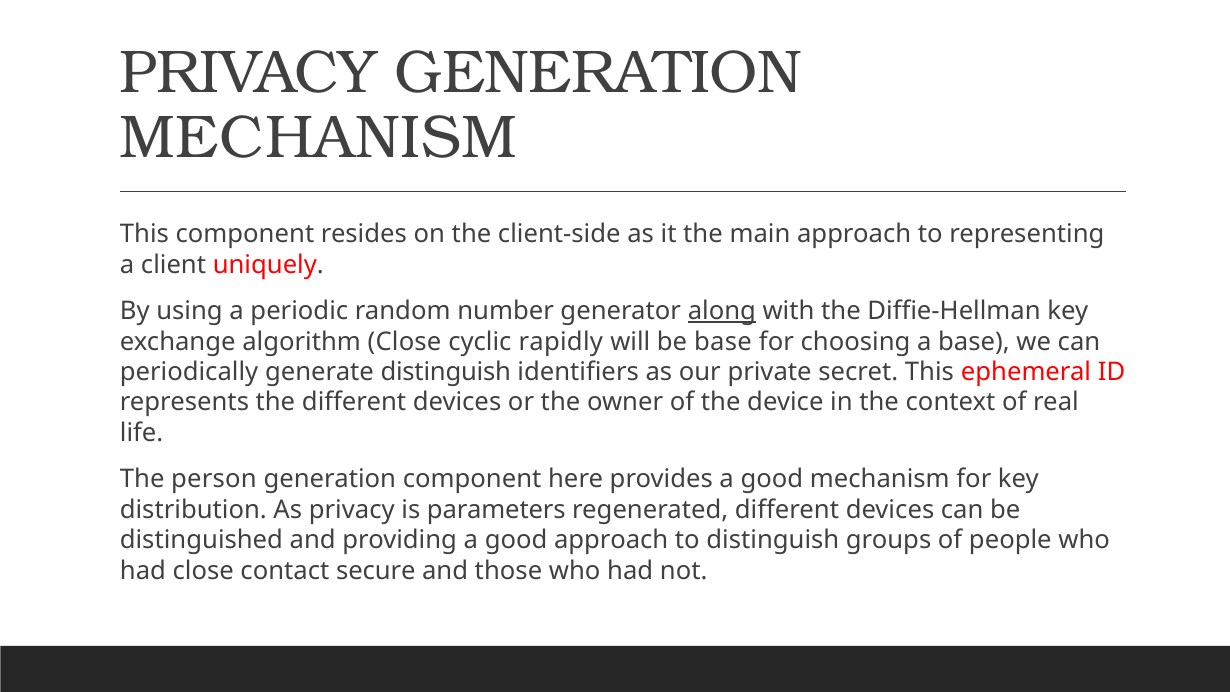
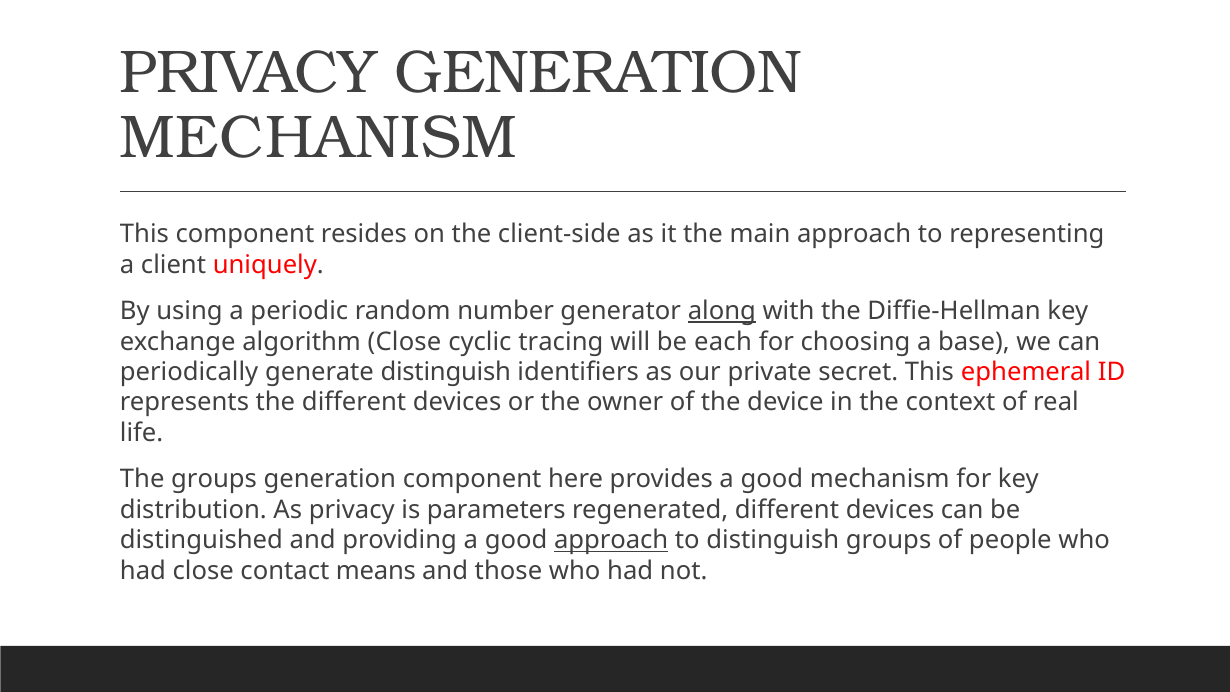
rapidly: rapidly -> tracing
be base: base -> each
The person: person -> groups
approach at (611, 540) underline: none -> present
secure: secure -> means
